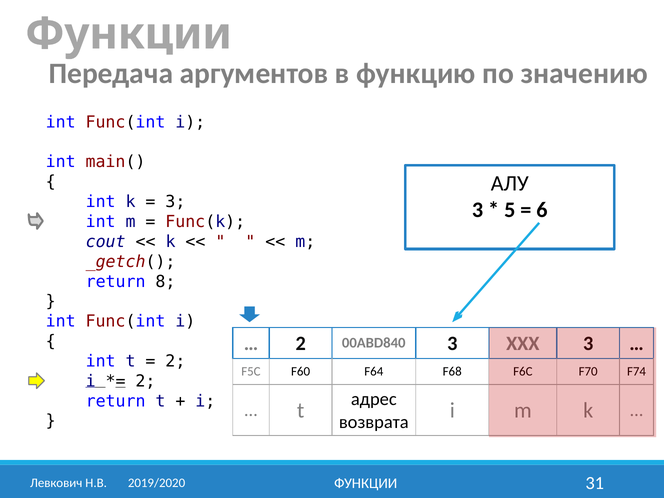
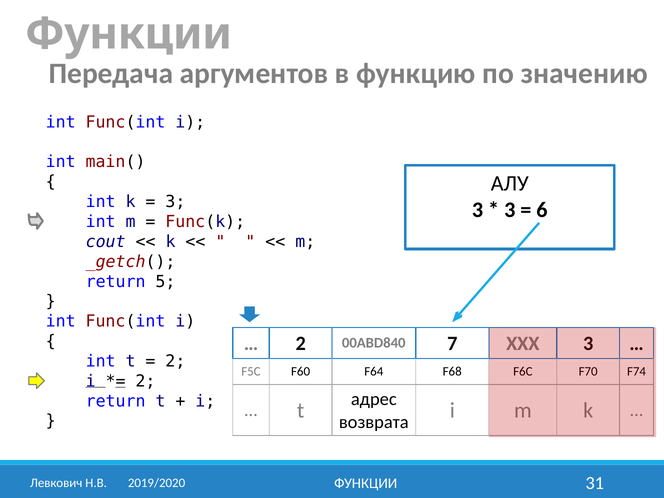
5 at (510, 210): 5 -> 3
8: 8 -> 5
00ABD840 3: 3 -> 7
